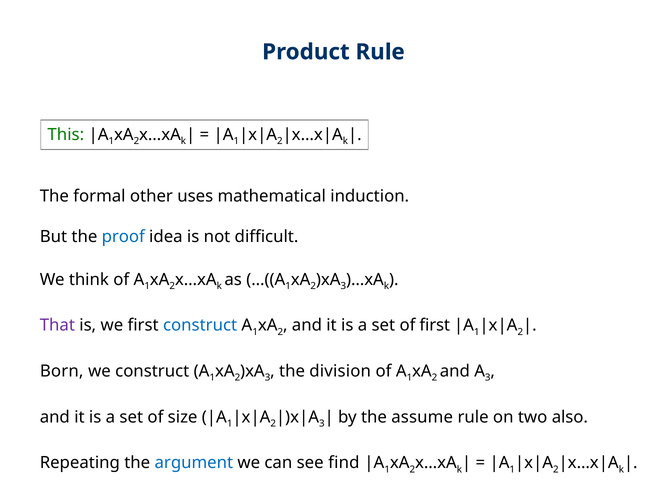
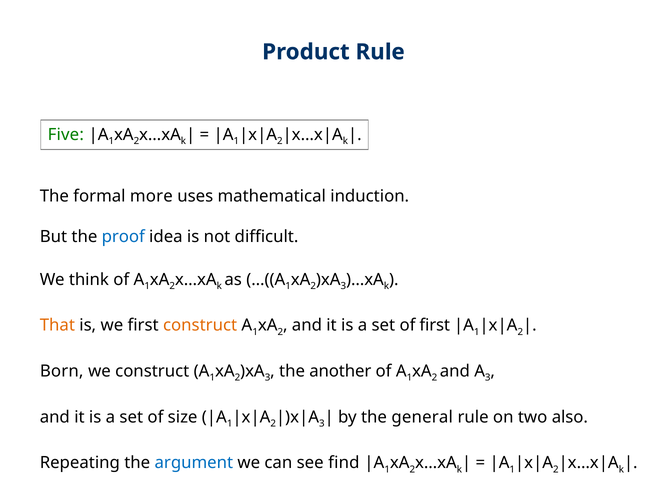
This: This -> Five
other: other -> more
That colour: purple -> orange
construct at (200, 325) colour: blue -> orange
division: division -> another
assume: assume -> general
